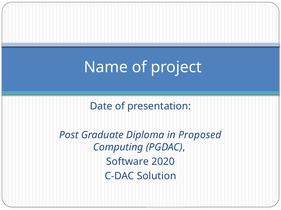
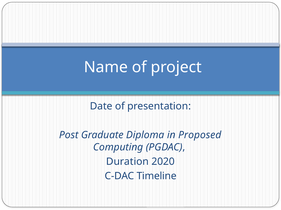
Software: Software -> Duration
Solution: Solution -> Timeline
